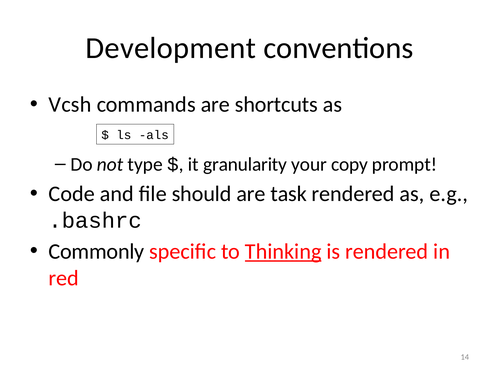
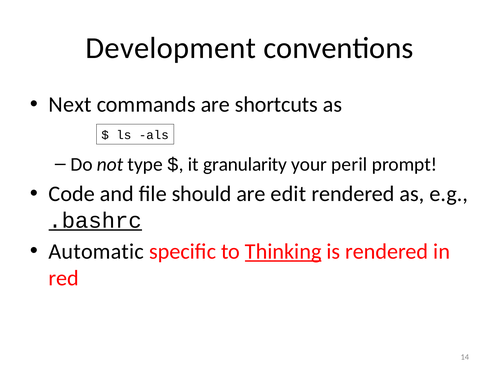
Vcsh: Vcsh -> Next
copy: copy -> peril
task: task -> edit
.bashrc underline: none -> present
Commonly: Commonly -> Automatic
